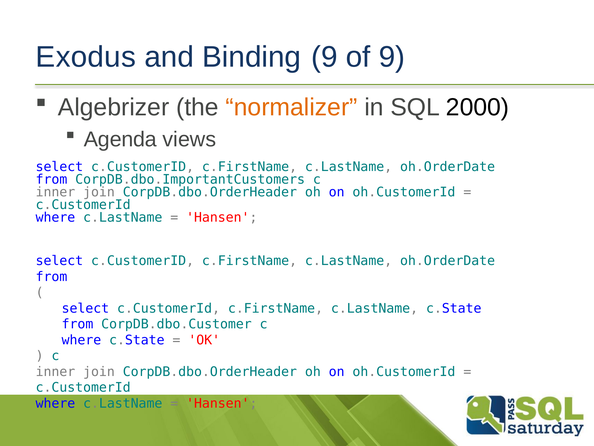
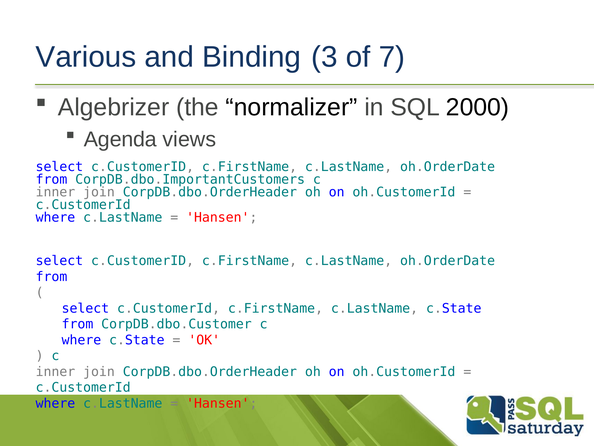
Exodus: Exodus -> Various
Binding 9: 9 -> 3
of 9: 9 -> 7
normalizer colour: orange -> black
